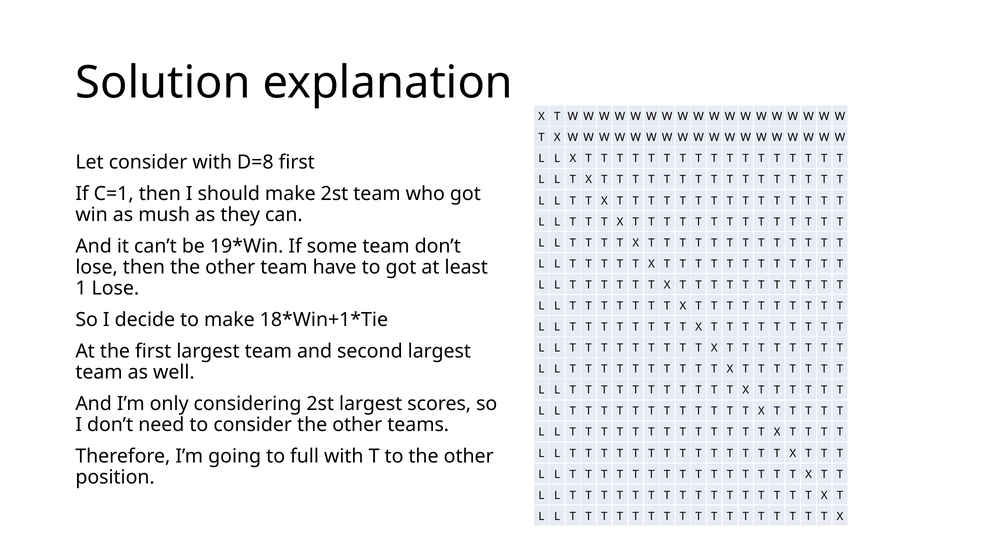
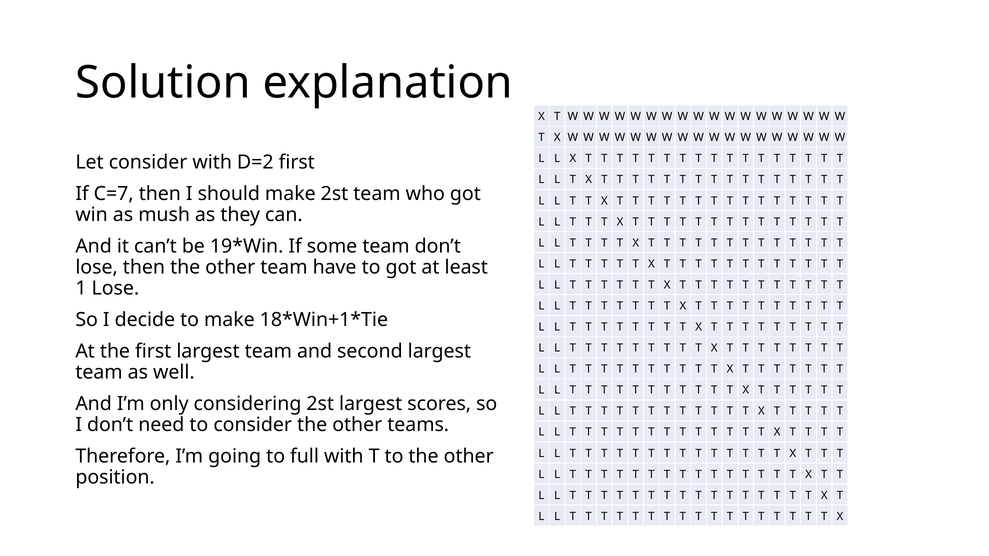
D=8: D=8 -> D=2
C=1: C=1 -> C=7
